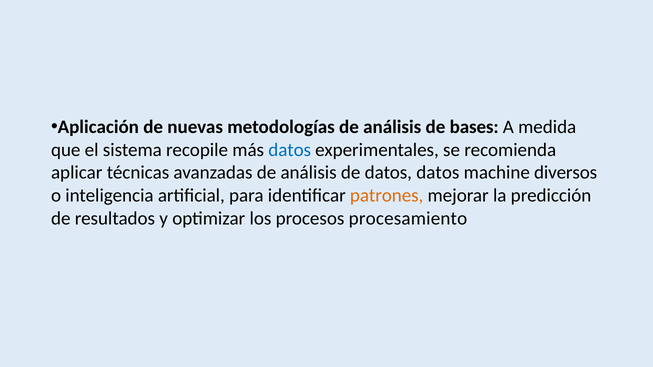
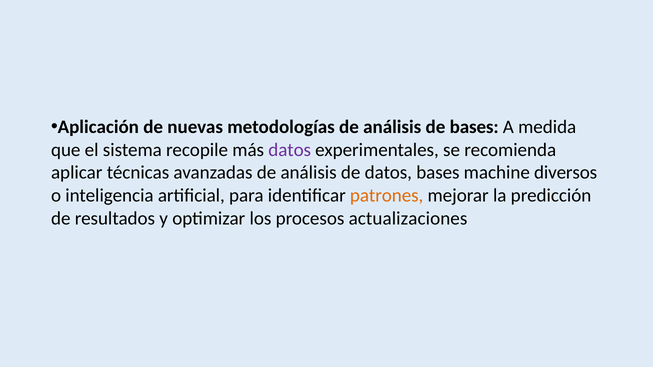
datos at (290, 150) colour: blue -> purple
datos datos: datos -> bases
procesamiento: procesamiento -> actualizaciones
